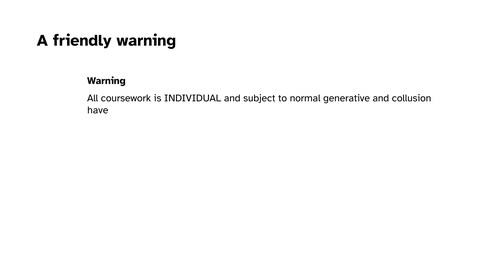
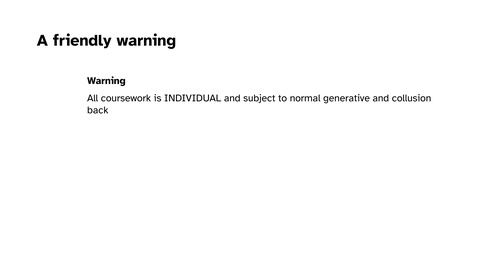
have: have -> back
